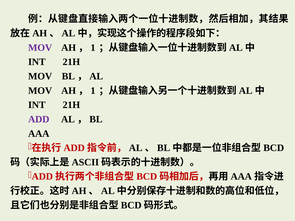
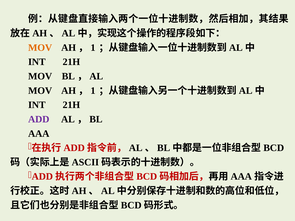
MOV at (40, 48) colour: purple -> orange
